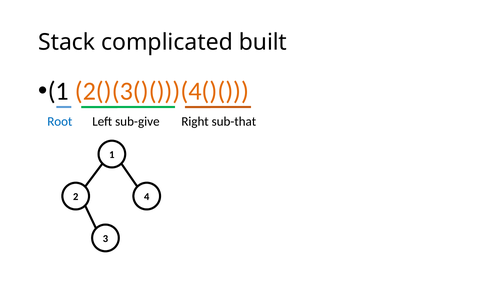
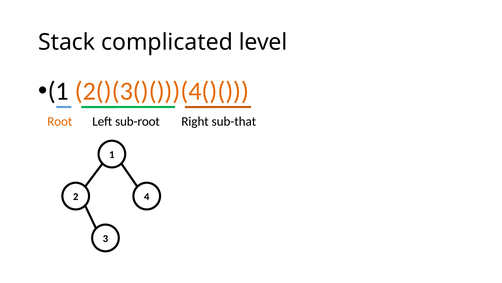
built: built -> level
Root colour: blue -> orange
sub-give: sub-give -> sub-root
